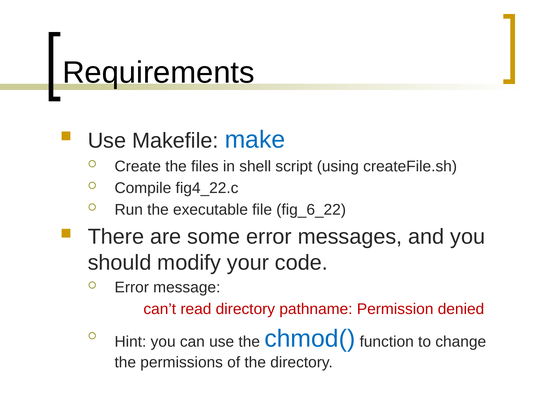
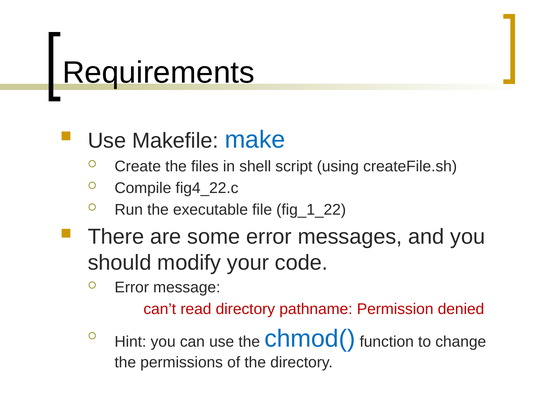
fig_6_22: fig_6_22 -> fig_1_22
